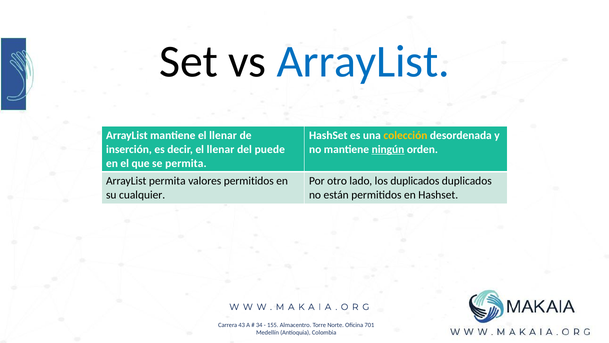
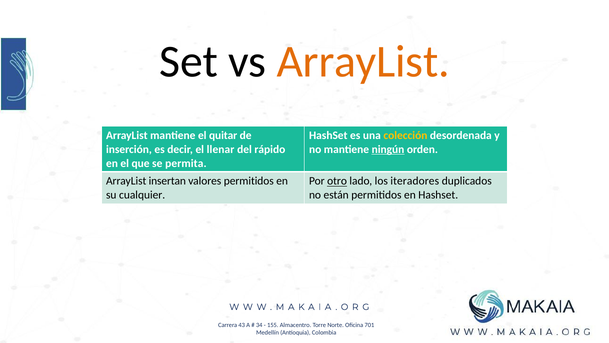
ArrayList at (363, 62) colour: blue -> orange
mantiene el llenar: llenar -> quitar
puede: puede -> rápido
ArrayList permita: permita -> insertan
otro underline: none -> present
los duplicados: duplicados -> iteradores
